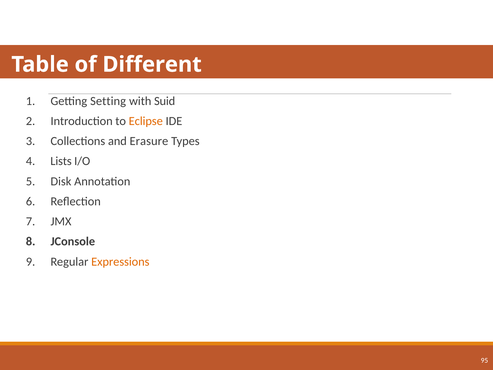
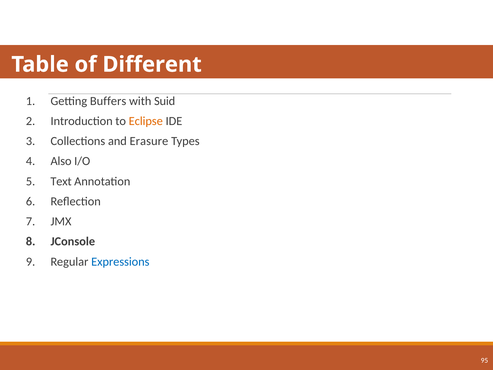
Setting: Setting -> Buffers
Lists: Lists -> Also
Disk: Disk -> Text
Expressions colour: orange -> blue
